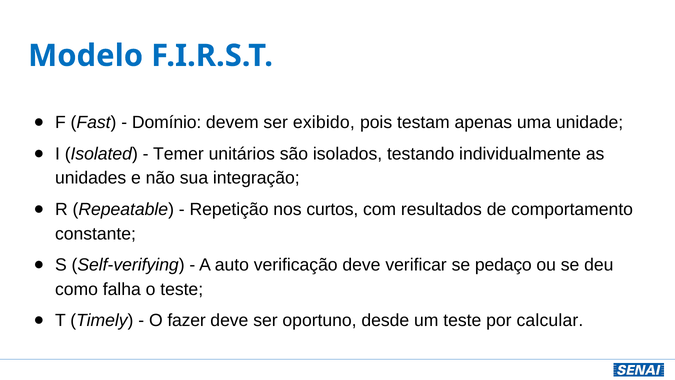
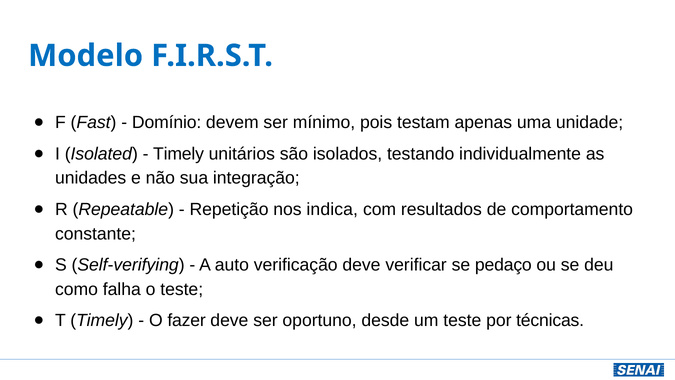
exibido: exibido -> mínimo
Temer at (178, 154): Temer -> Timely
curtos: curtos -> indica
calcular: calcular -> técnicas
